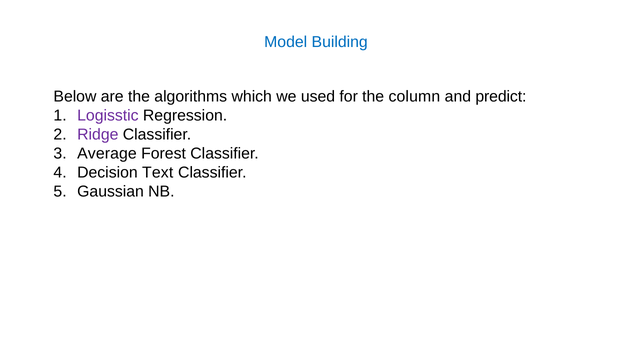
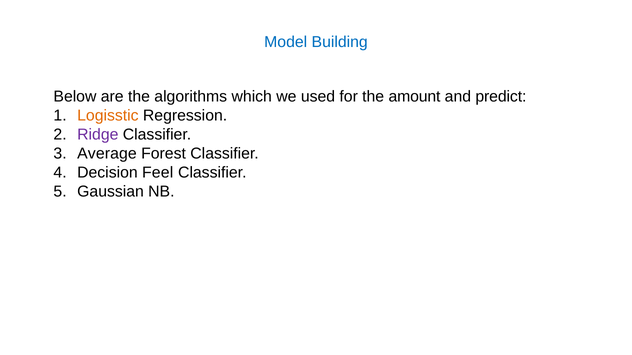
column: column -> amount
Logisstic colour: purple -> orange
Text: Text -> Feel
